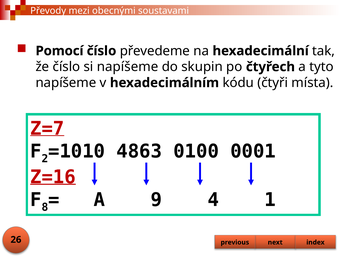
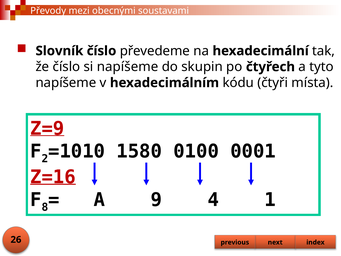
Pomocí: Pomocí -> Slovník
Z=7: Z=7 -> Z=9
4863: 4863 -> 1580
